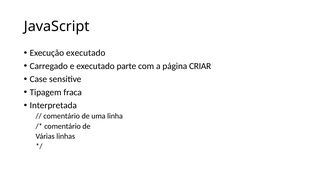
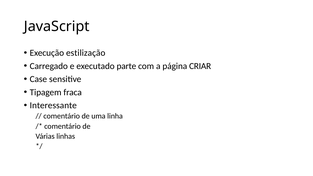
Execução executado: executado -> estilização
Interpretada: Interpretada -> Interessante
